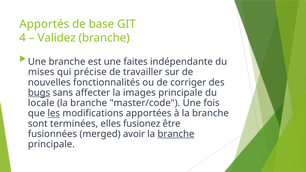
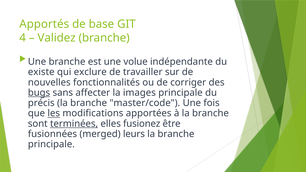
faites: faites -> volue
mises: mises -> existe
précise: précise -> exclure
locale: locale -> précis
terminées underline: none -> present
avoir: avoir -> leurs
branche at (176, 134) underline: present -> none
